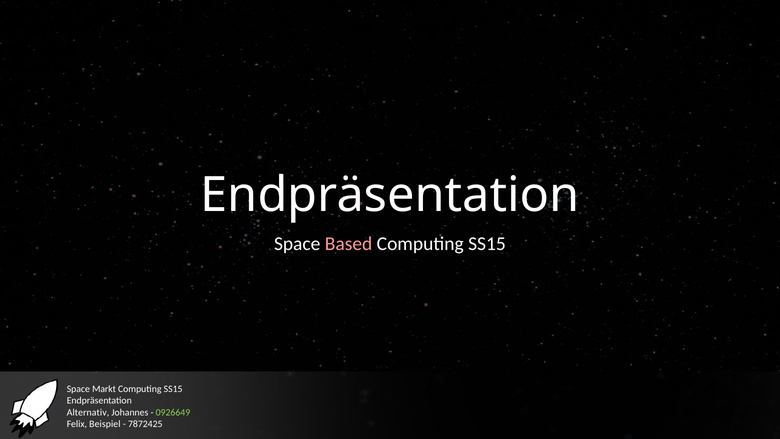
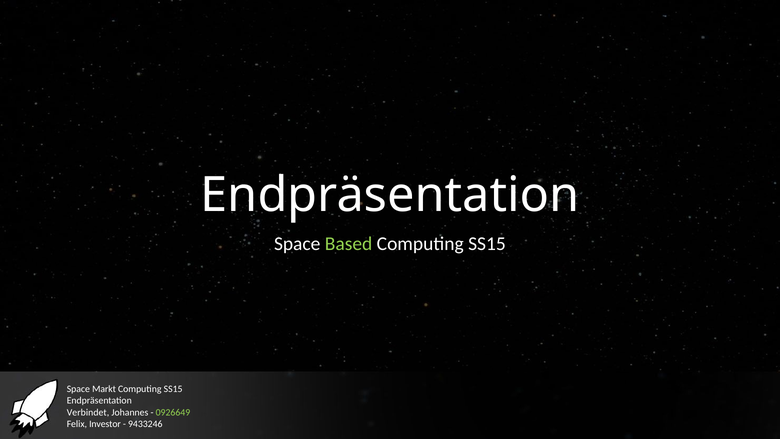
Based colour: pink -> light green
Alternativ: Alternativ -> Verbindet
Beispiel: Beispiel -> Investor
7872425: 7872425 -> 9433246
